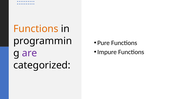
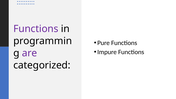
Functions at (36, 29) colour: orange -> purple
